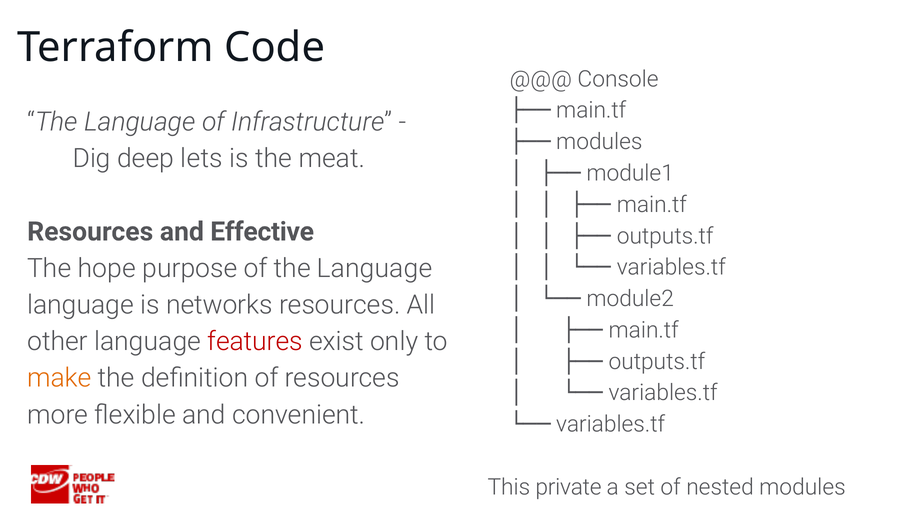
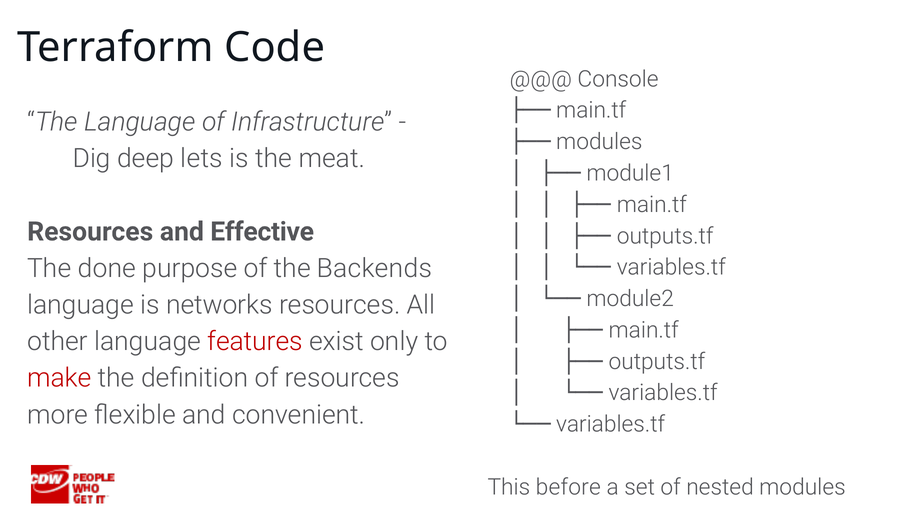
hope: hope -> done
of the Language: Language -> Backends
make colour: orange -> red
private: private -> before
